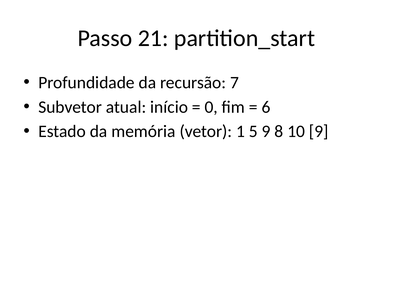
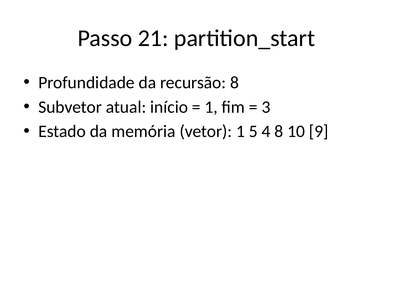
recursão 7: 7 -> 8
0 at (211, 107): 0 -> 1
6: 6 -> 3
5 9: 9 -> 4
